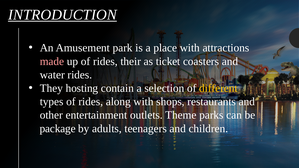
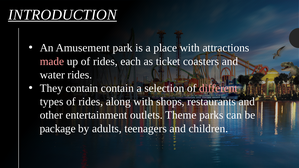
their: their -> each
They hosting: hosting -> contain
different colour: yellow -> pink
